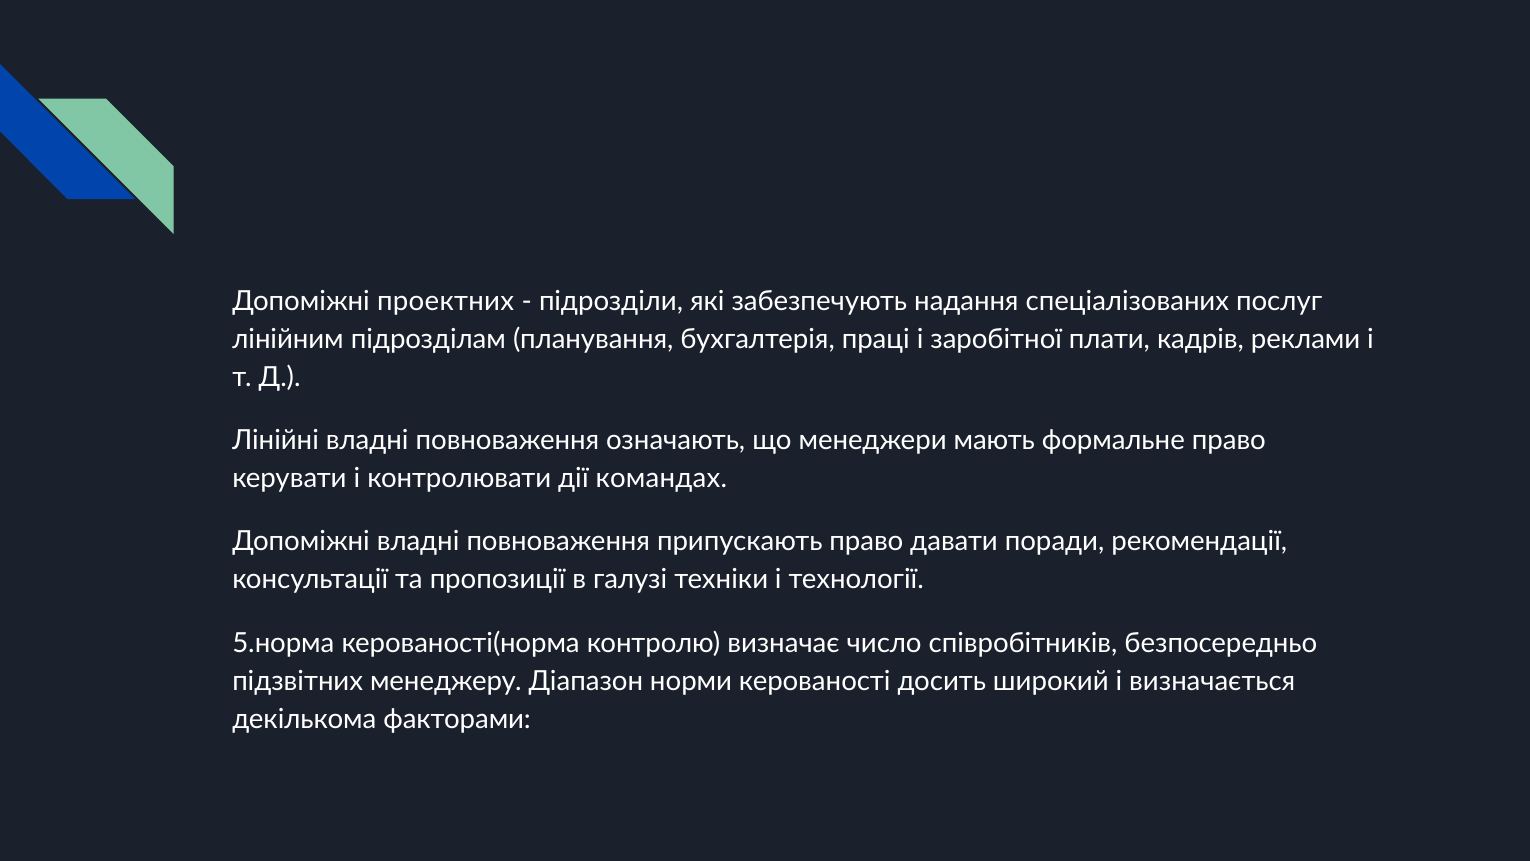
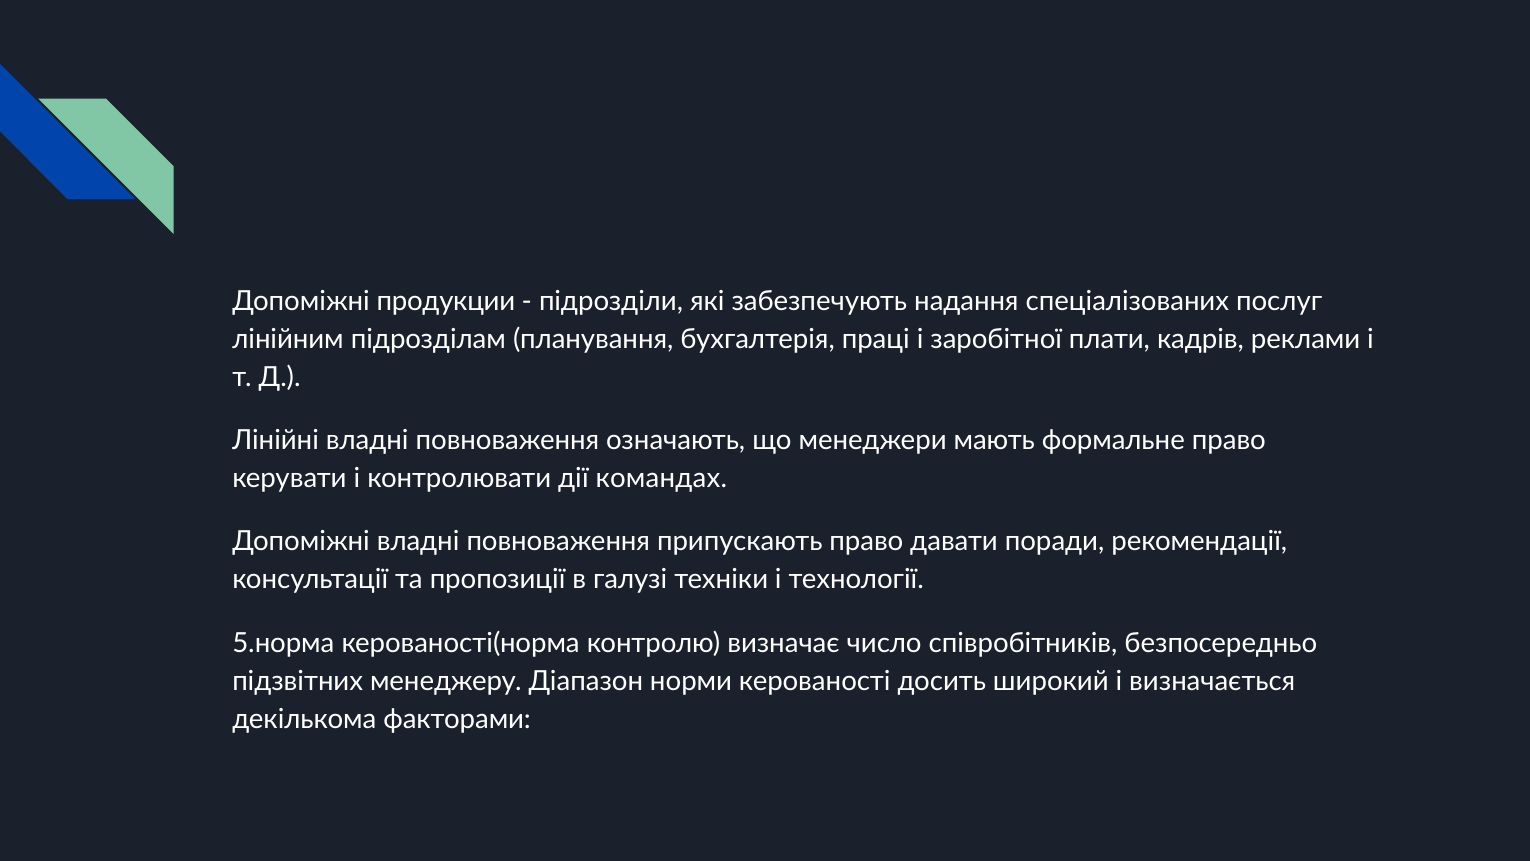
проектних: проектних -> продукции
